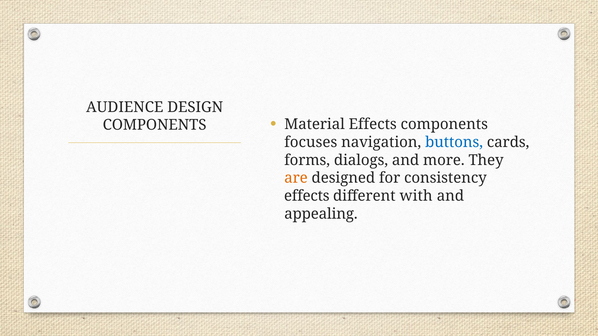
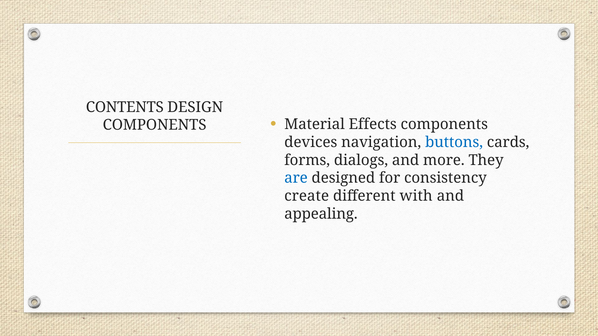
AUDIENCE: AUDIENCE -> CONTENTS
focuses: focuses -> devices
are colour: orange -> blue
effects at (307, 196): effects -> create
